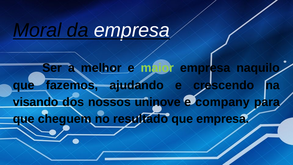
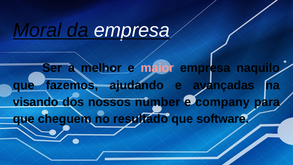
maior colour: light green -> pink
crescendo: crescendo -> avançadas
uninove: uninove -> number
que empresa: empresa -> software
